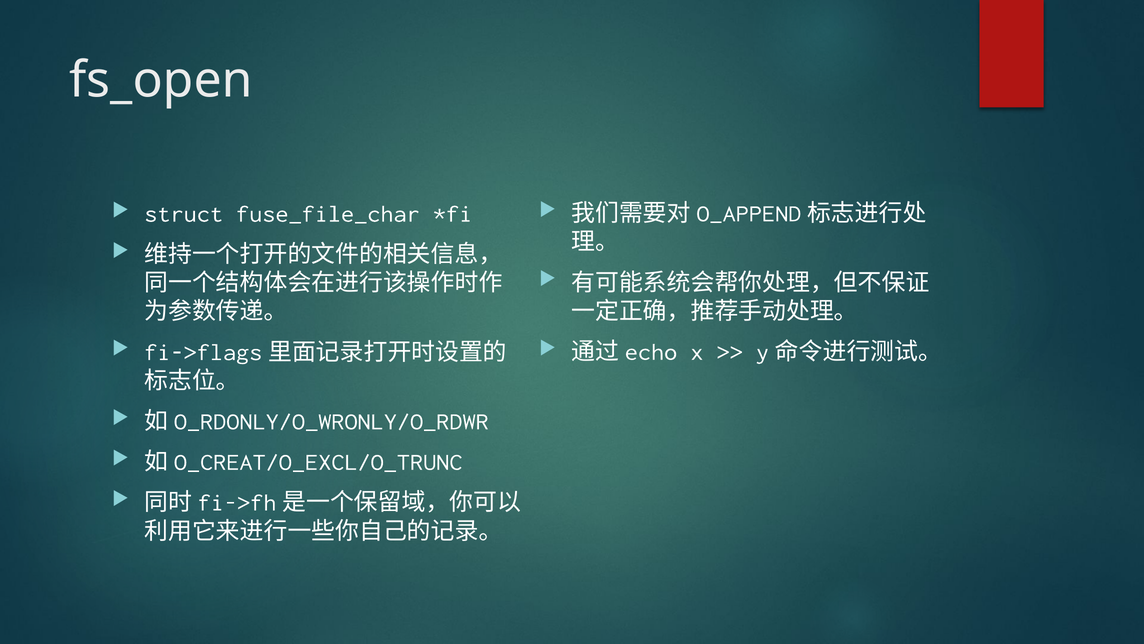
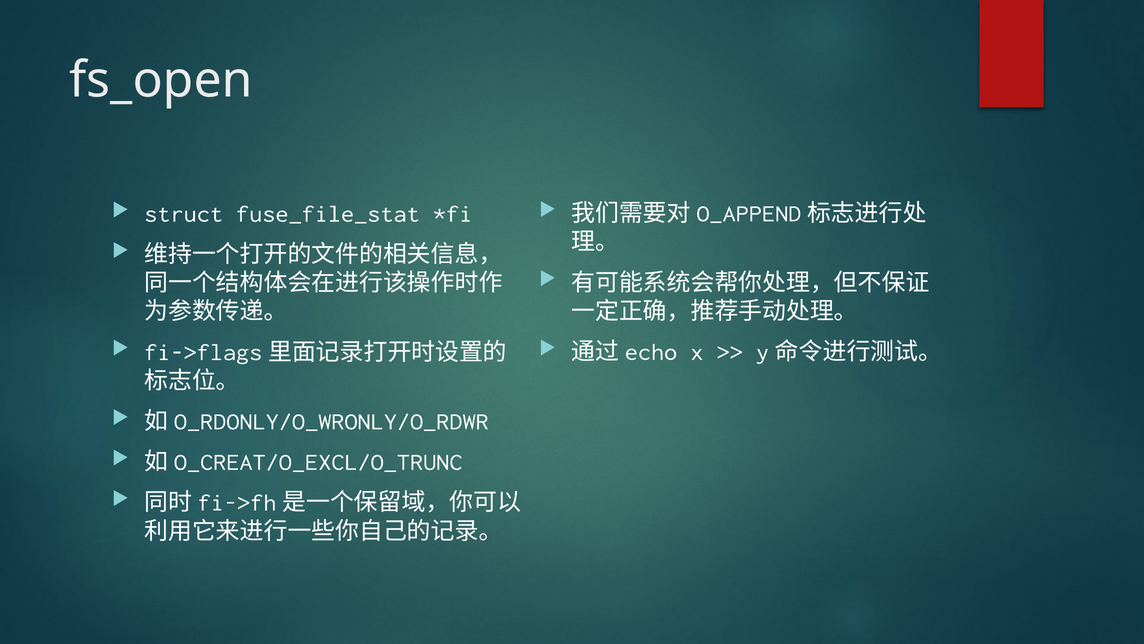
fuse_file_char: fuse_file_char -> fuse_file_stat
